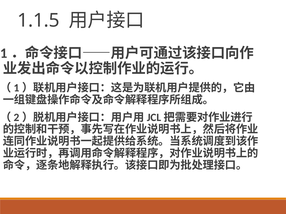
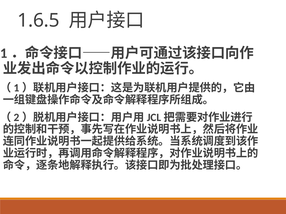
1.1.5: 1.1.5 -> 1.6.5
